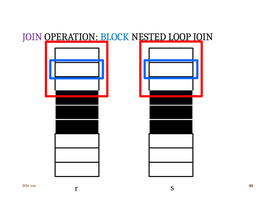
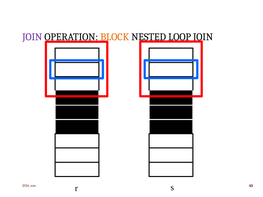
BLOCK colour: blue -> orange
